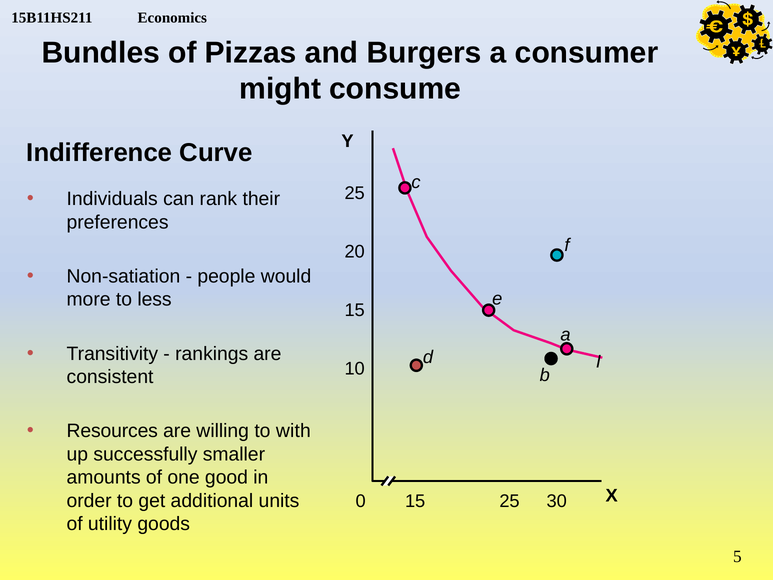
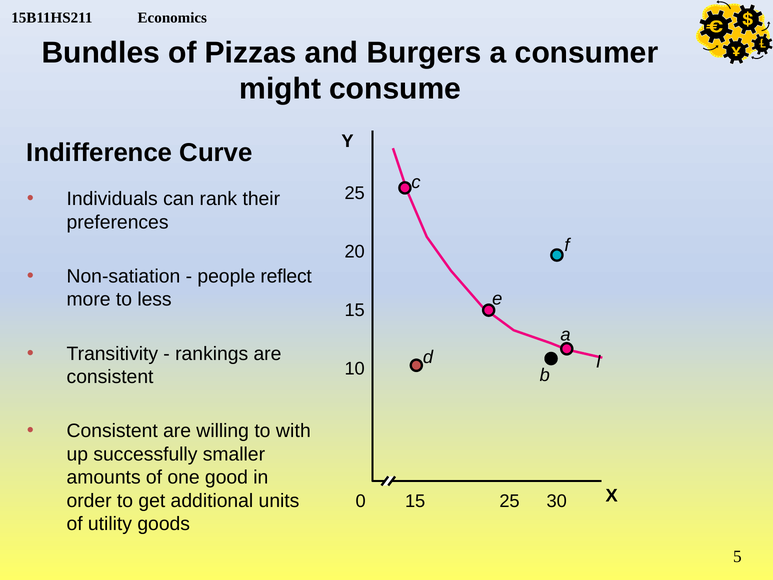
would: would -> reflect
Resources at (112, 431): Resources -> Consistent
